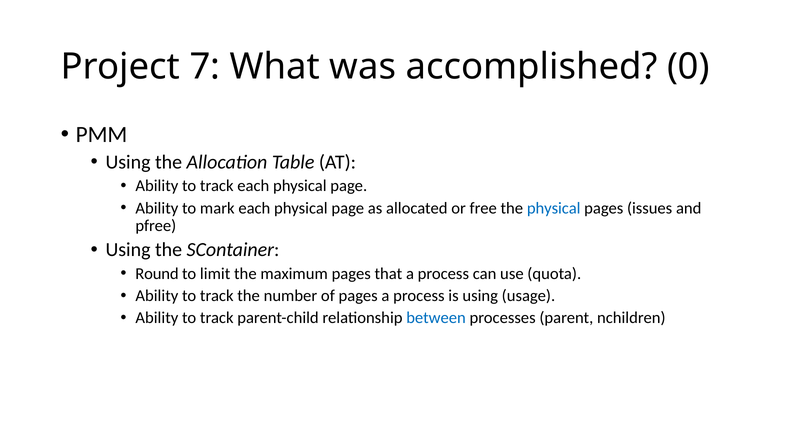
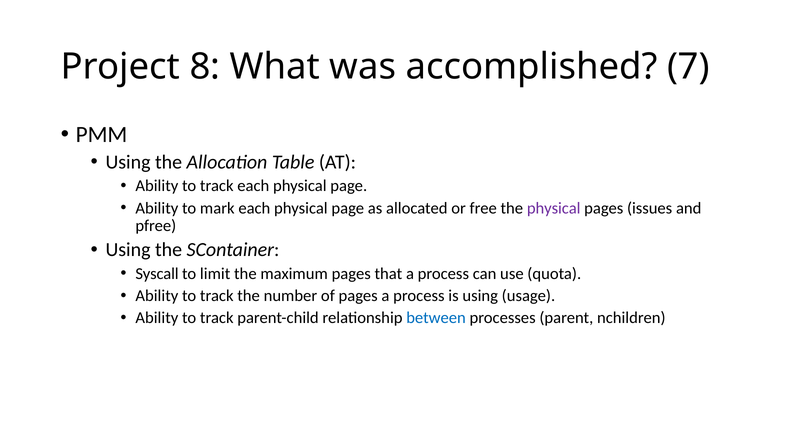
7: 7 -> 8
0: 0 -> 7
physical at (554, 208) colour: blue -> purple
Round: Round -> Syscall
